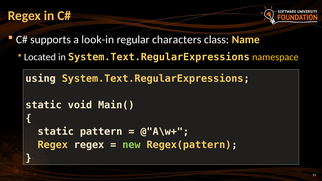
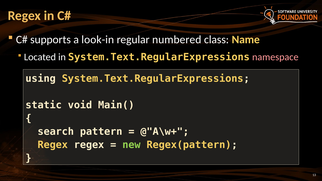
characters: characters -> numbered
namespace colour: yellow -> pink
static at (56, 132): static -> search
